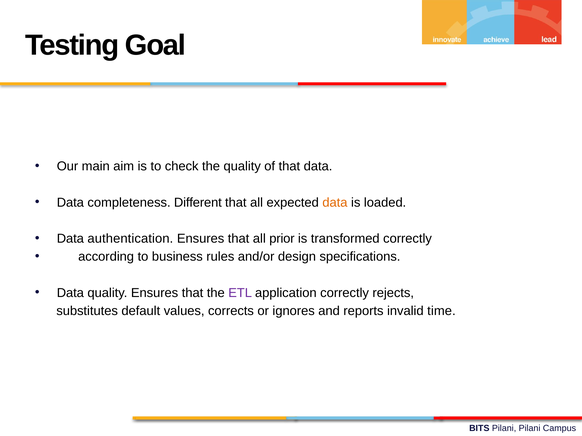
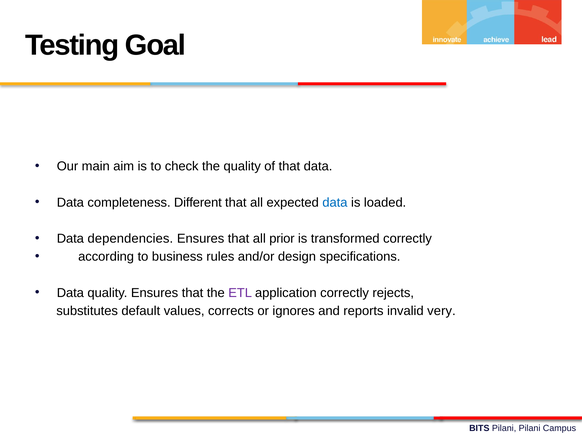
data at (335, 203) colour: orange -> blue
authentication: authentication -> dependencies
time: time -> very
